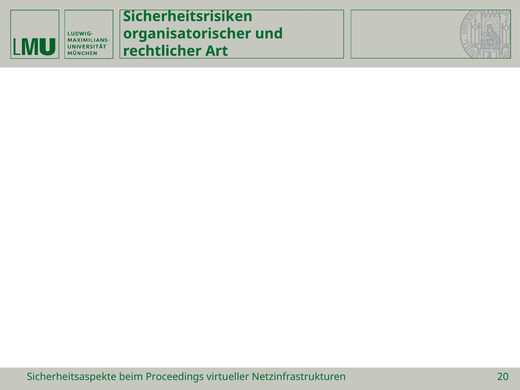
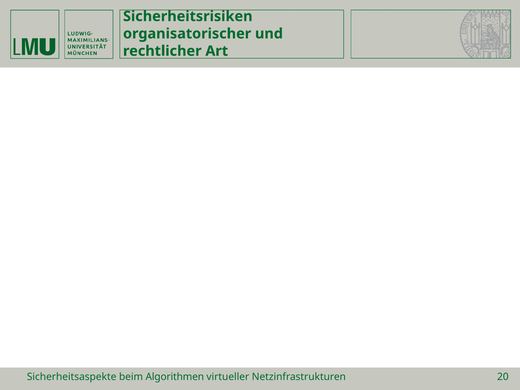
Proceedings: Proceedings -> Algorithmen
